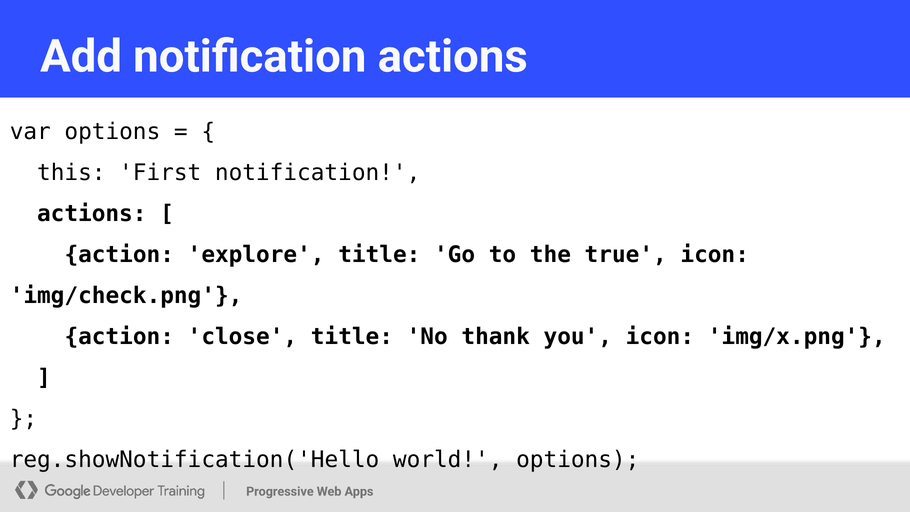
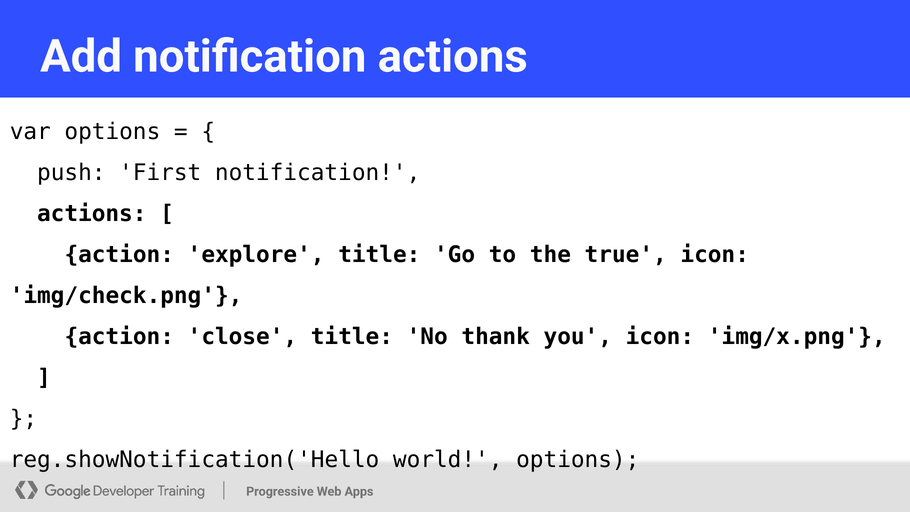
this: this -> push
